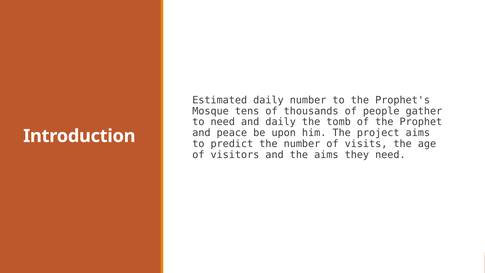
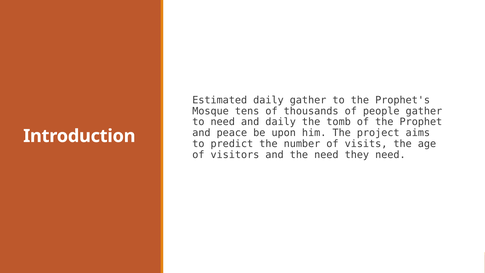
daily number: number -> gather
the aims: aims -> need
